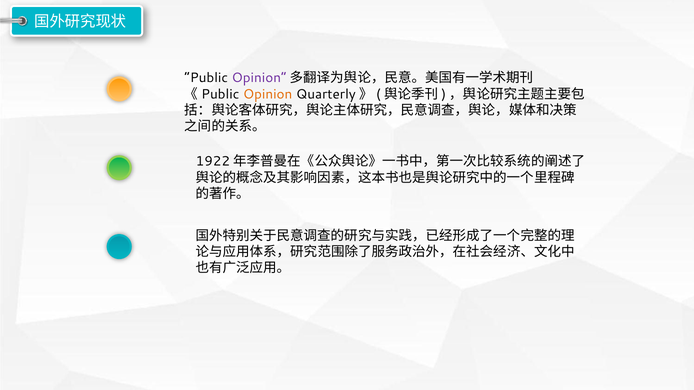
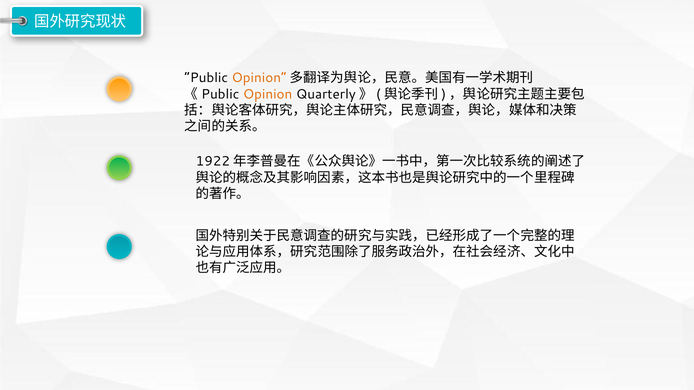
Opinion at (259, 78) colour: purple -> orange
